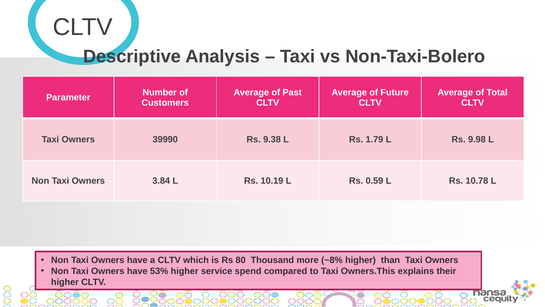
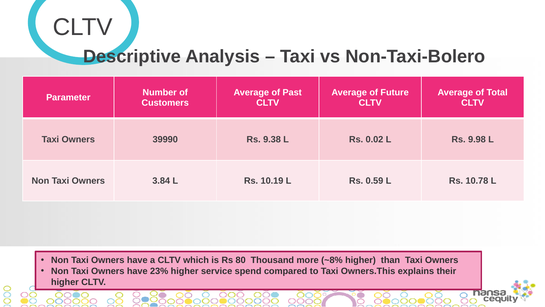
1.79: 1.79 -> 0.02
53%: 53% -> 23%
